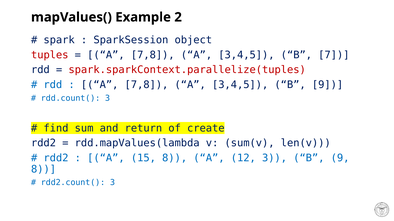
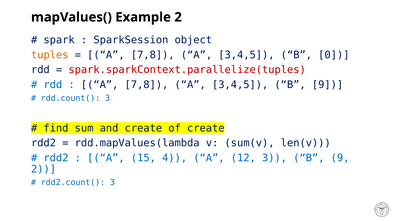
tuples colour: red -> orange
7: 7 -> 0
and return: return -> create
15 8: 8 -> 4
8 at (44, 170): 8 -> 2
